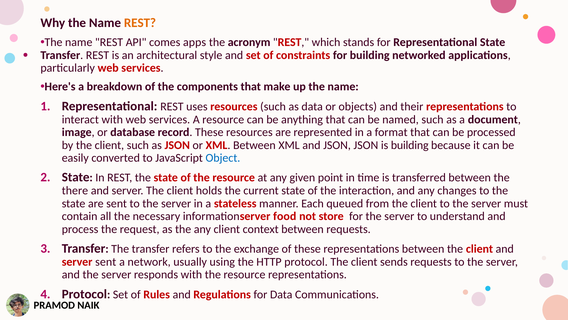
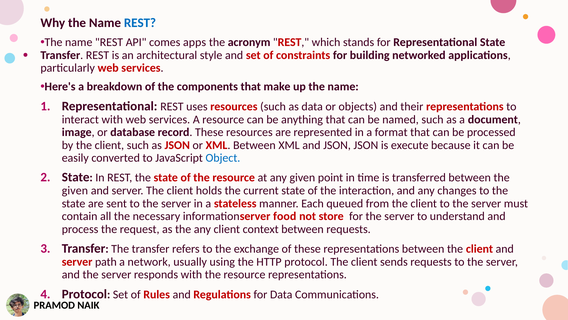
REST at (140, 23) colour: orange -> blue
is building: building -> execute
there at (75, 190): there -> given
server sent: sent -> path
